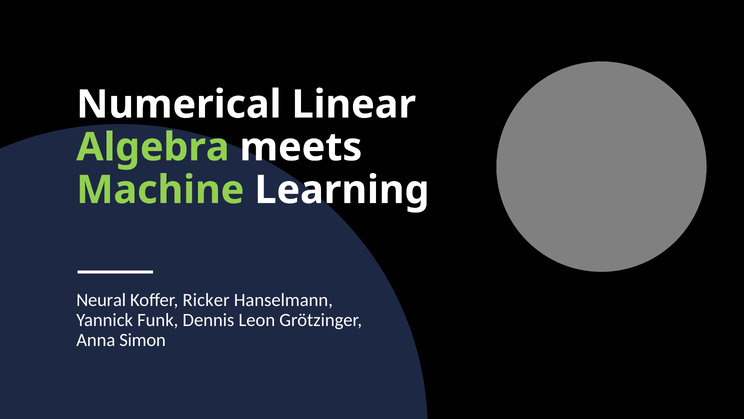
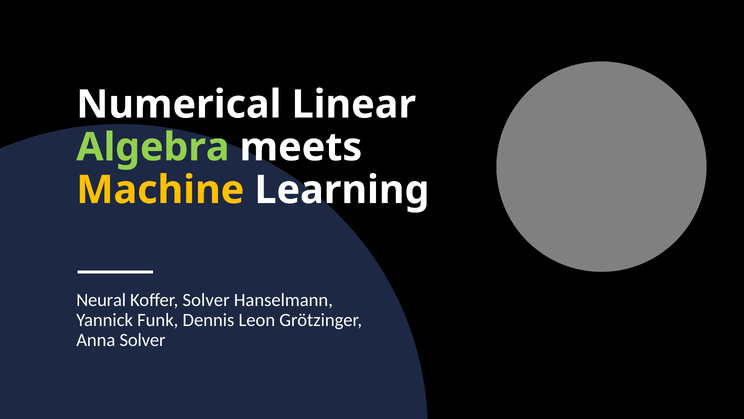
Machine colour: light green -> yellow
Koffer Ricker: Ricker -> Solver
Anna Simon: Simon -> Solver
